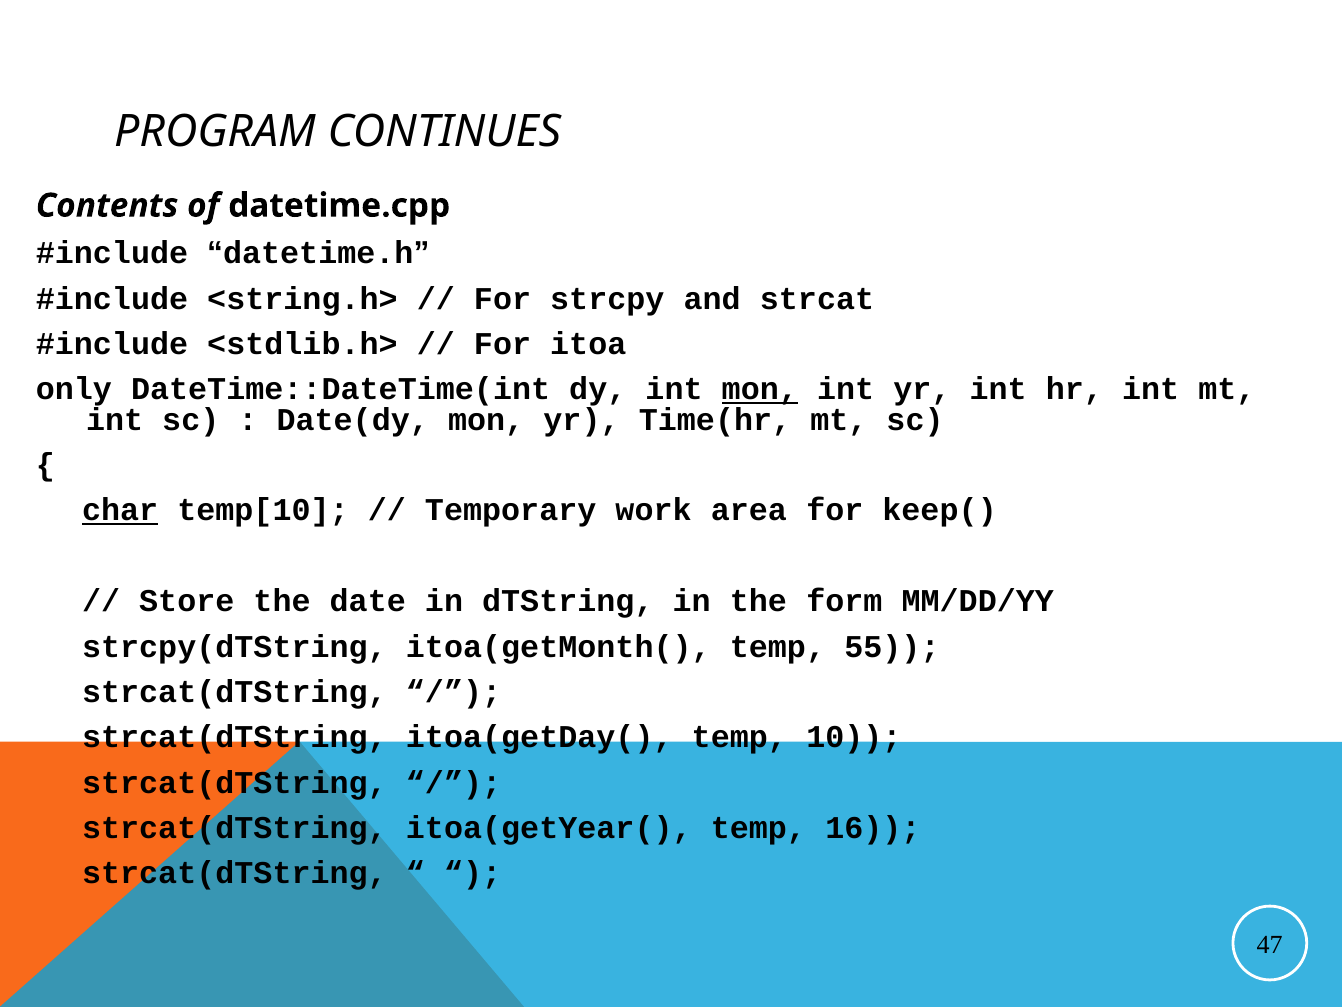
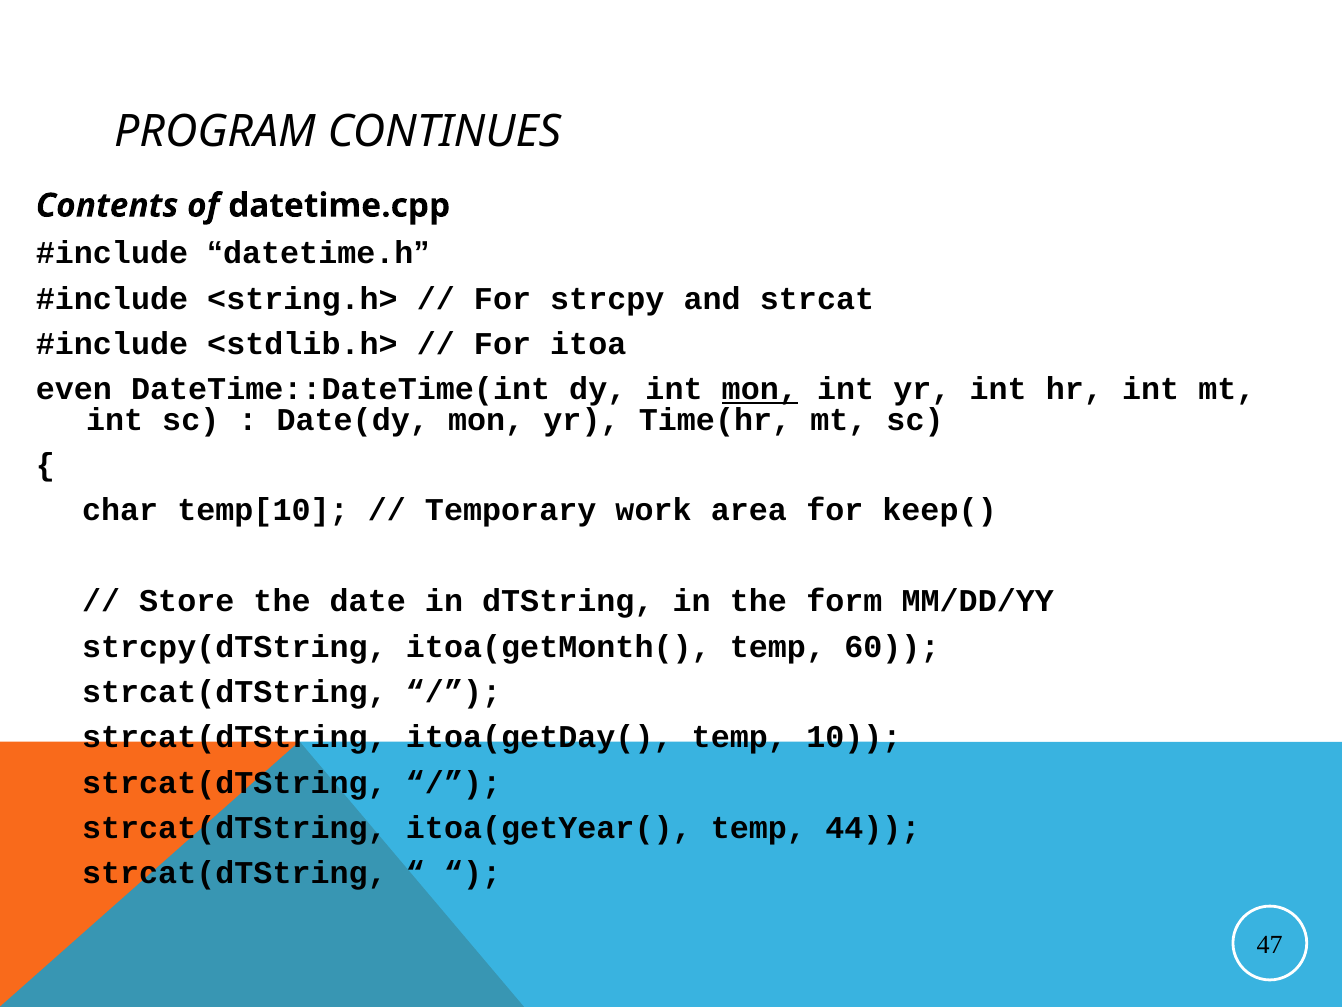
only: only -> even
char underline: present -> none
55: 55 -> 60
16: 16 -> 44
